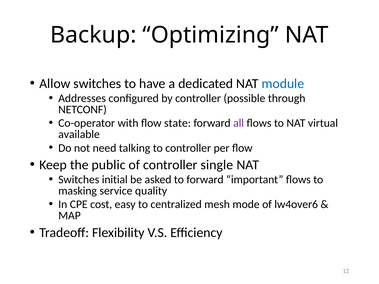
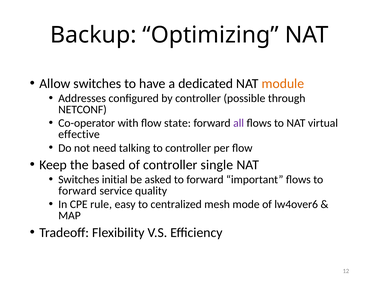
module colour: blue -> orange
available: available -> effective
public: public -> based
masking at (78, 191): masking -> forward
cost: cost -> rule
